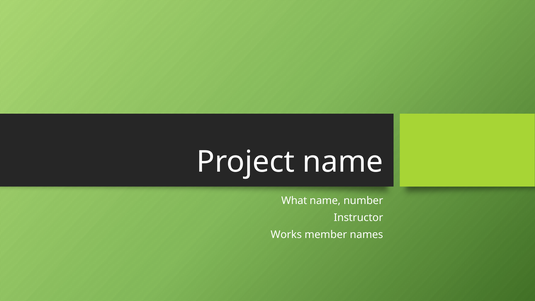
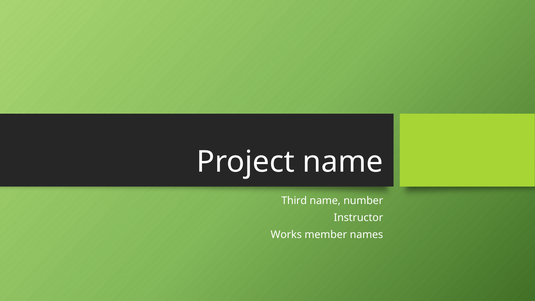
What: What -> Third
